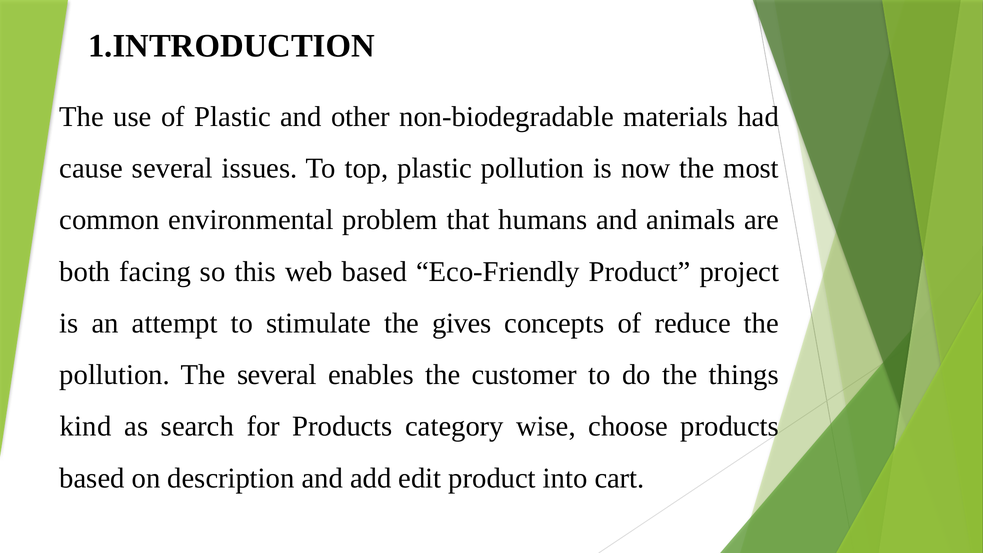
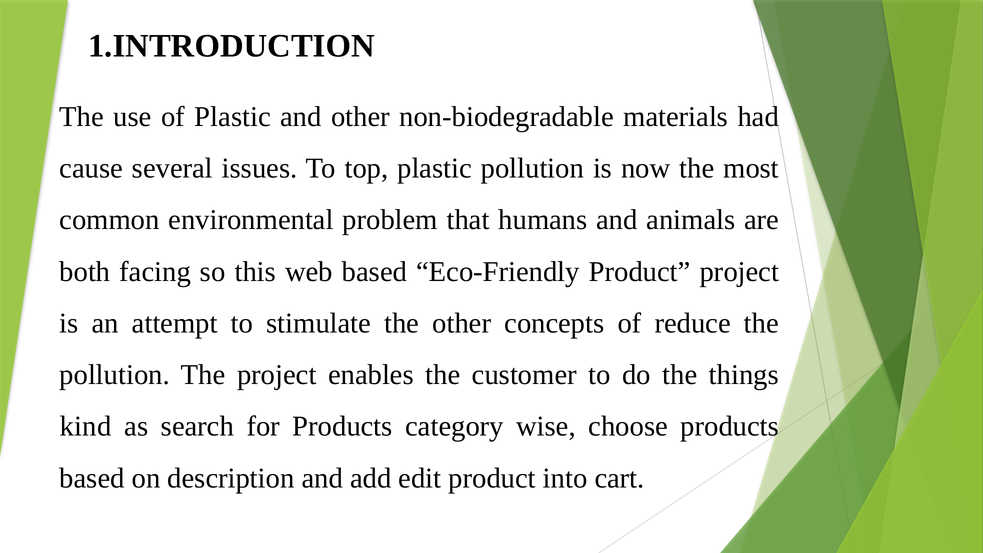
the gives: gives -> other
The several: several -> project
